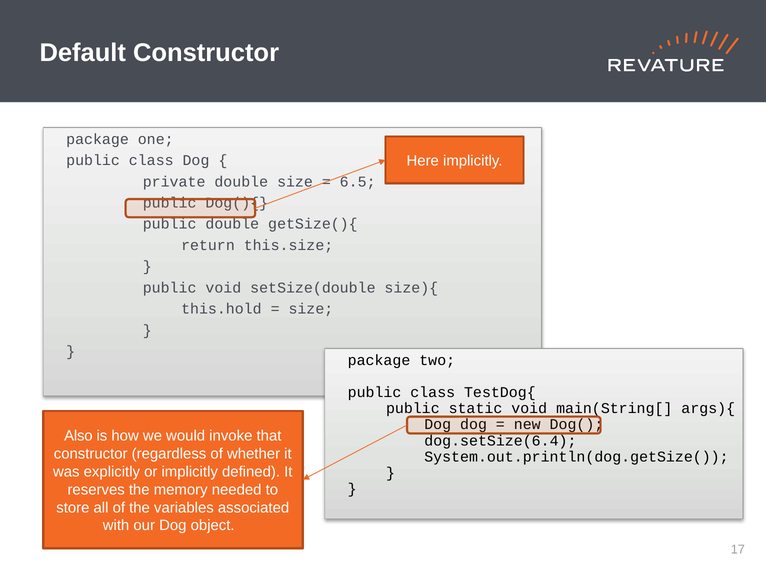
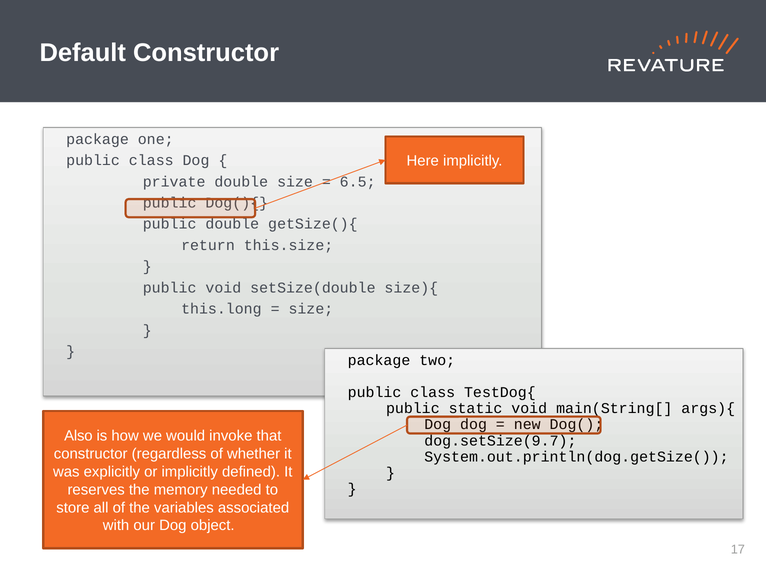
this.hold: this.hold -> this.long
dog.setSize(6.4: dog.setSize(6.4 -> dog.setSize(9.7
